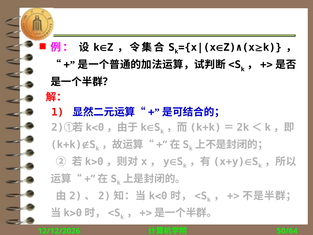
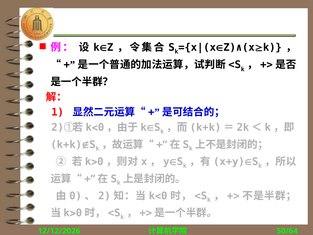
2 at (76, 196): 2 -> 0
